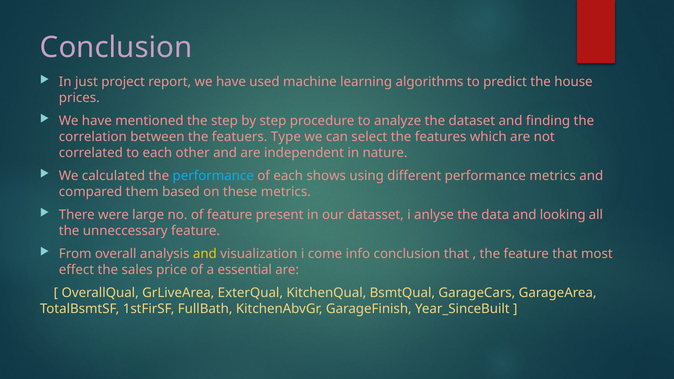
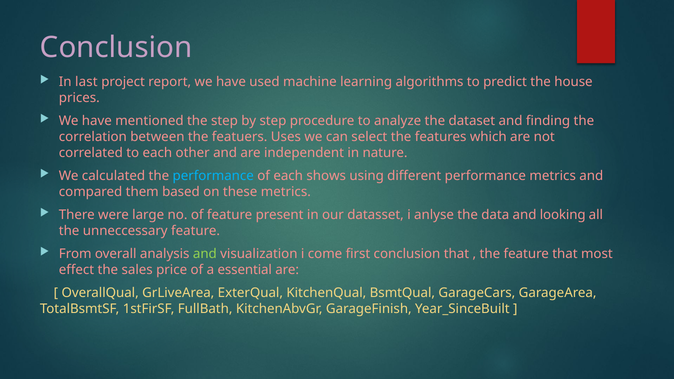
just: just -> last
Type: Type -> Uses
and at (205, 254) colour: yellow -> light green
info: info -> first
